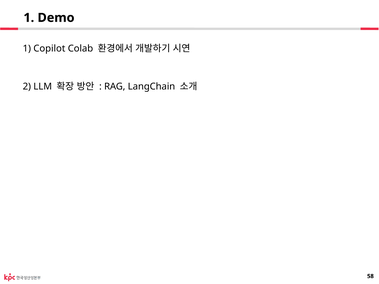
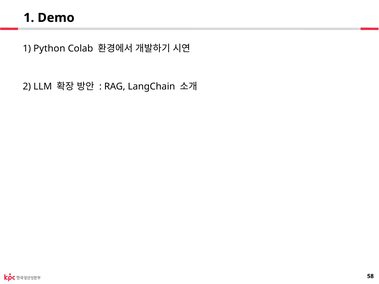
Copilot: Copilot -> Python
